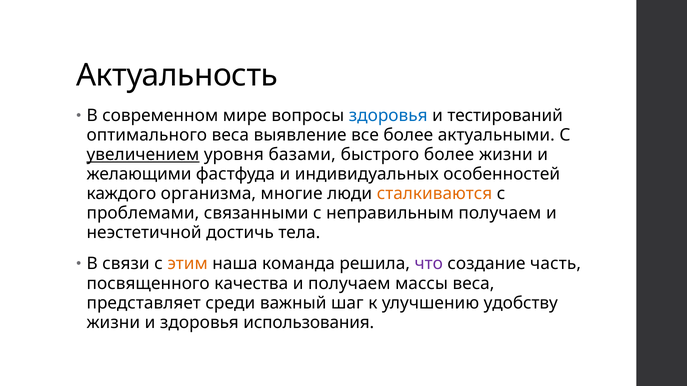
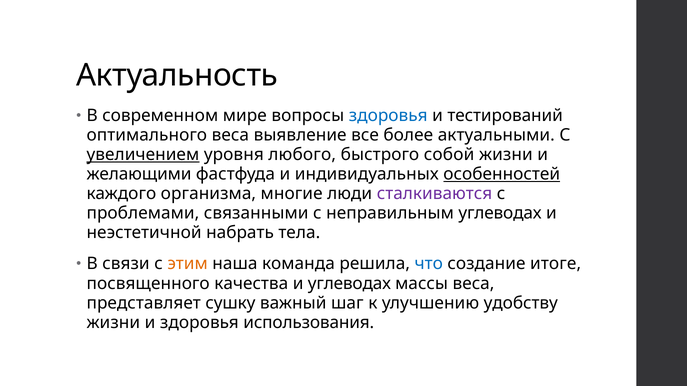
базами: базами -> любого
быстрого более: более -> собой
особенностей underline: none -> present
сталкиваются colour: orange -> purple
неправильным получаем: получаем -> углеводах
достичь: достичь -> набрать
что colour: purple -> blue
часть: часть -> итоге
и получаем: получаем -> углеводах
среди: среди -> сушку
